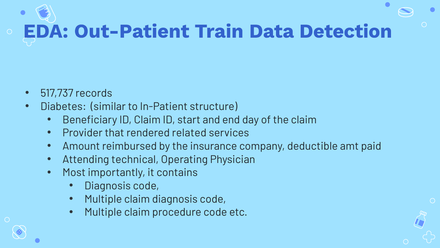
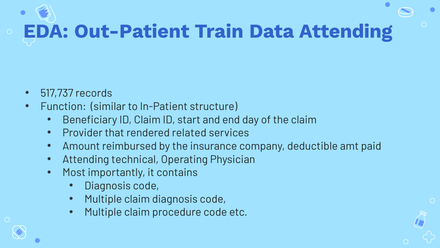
Data Detection: Detection -> Attending
Diabetes: Diabetes -> Function
